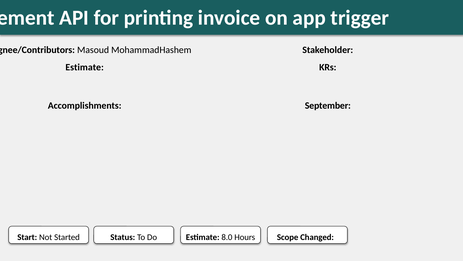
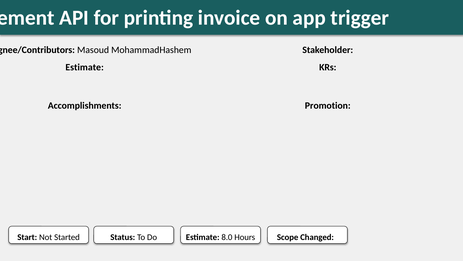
September: September -> Promotion
